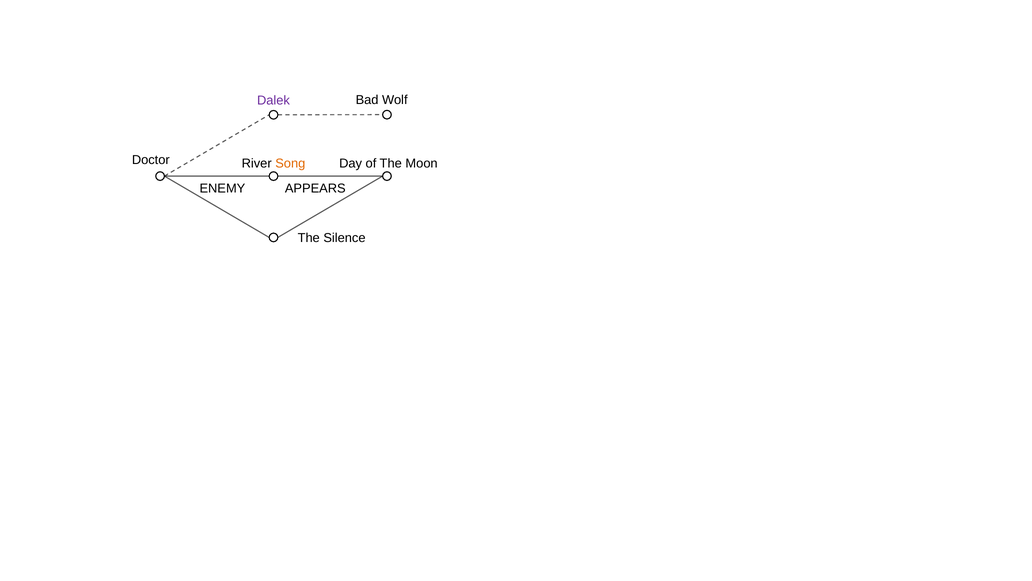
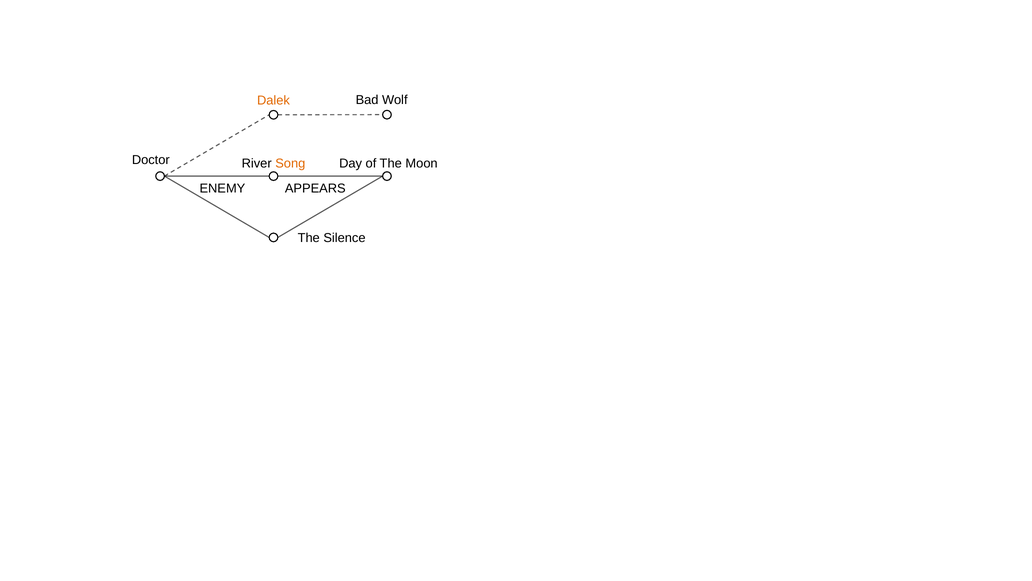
Dalek colour: purple -> orange
